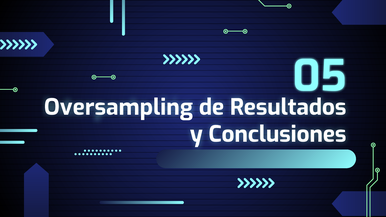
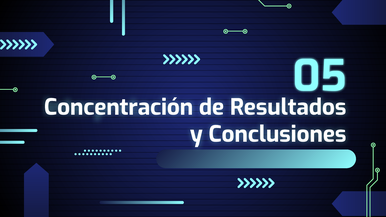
Oversampling: Oversampling -> Concentración
